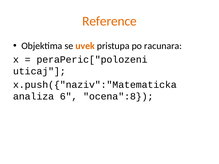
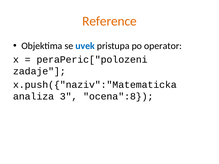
uvek colour: orange -> blue
racunara: racunara -> operator
uticaj: uticaj -> zadaje
6: 6 -> 3
